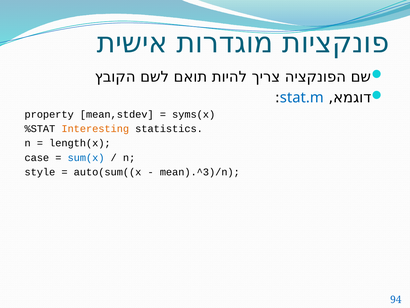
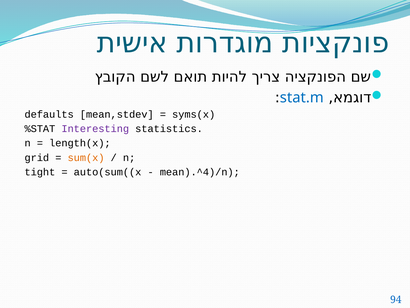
property: property -> defaults
Interesting colour: orange -> purple
case: case -> grid
sum(x colour: blue -> orange
style: style -> tight
mean).^3)/n: mean).^3)/n -> mean).^4)/n
